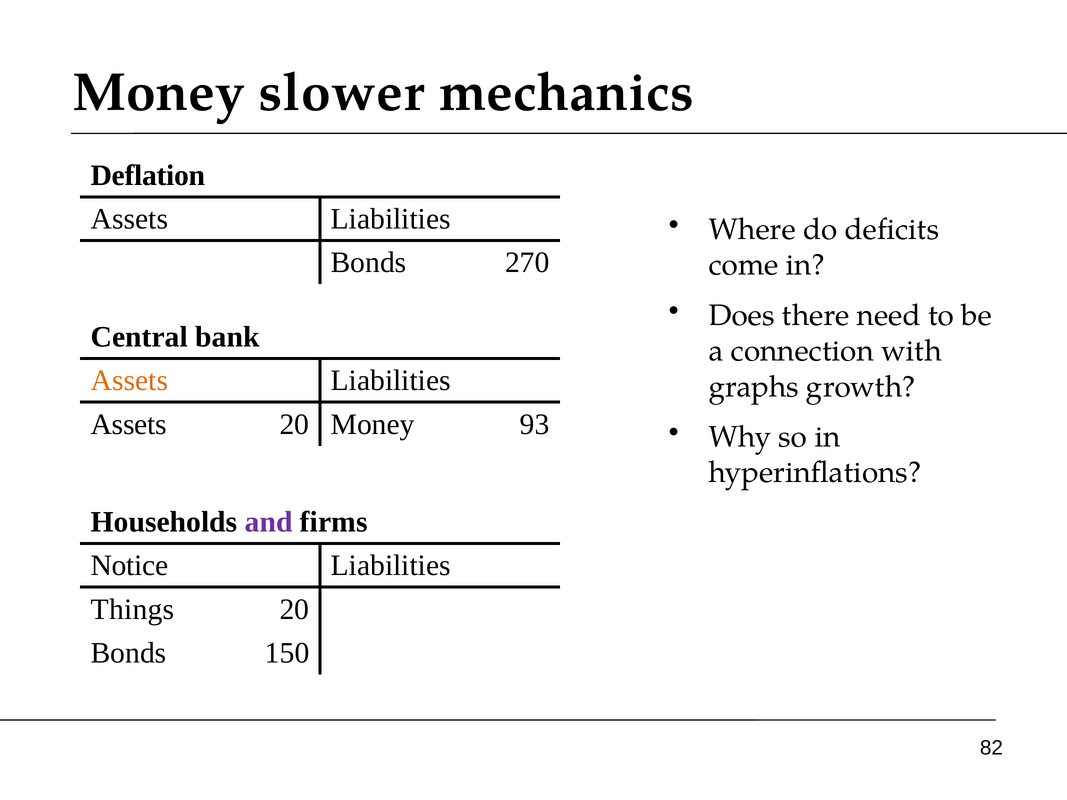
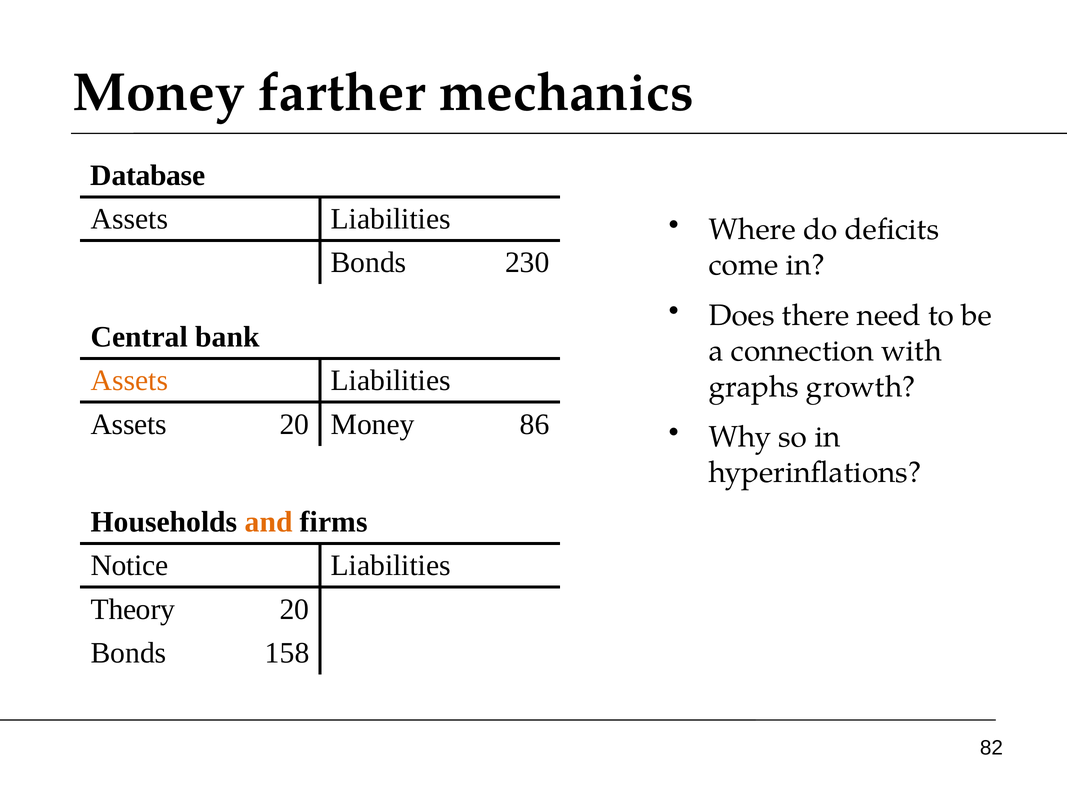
slower: slower -> farther
Deflation: Deflation -> Database
270: 270 -> 230
93: 93 -> 86
and colour: purple -> orange
Things: Things -> Theory
150: 150 -> 158
